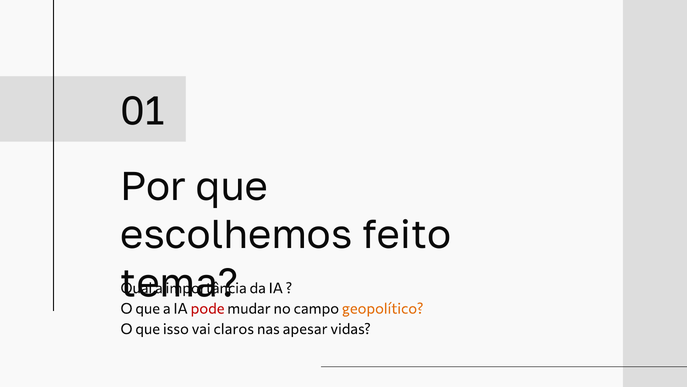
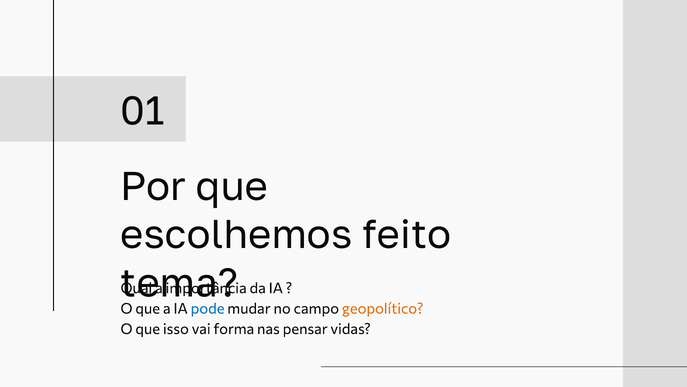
pode colour: red -> blue
claros: claros -> forma
apesar: apesar -> pensar
